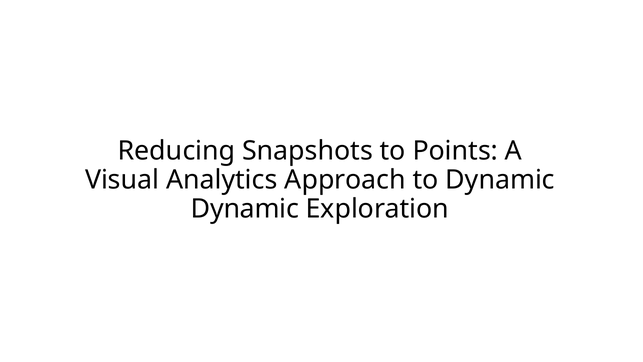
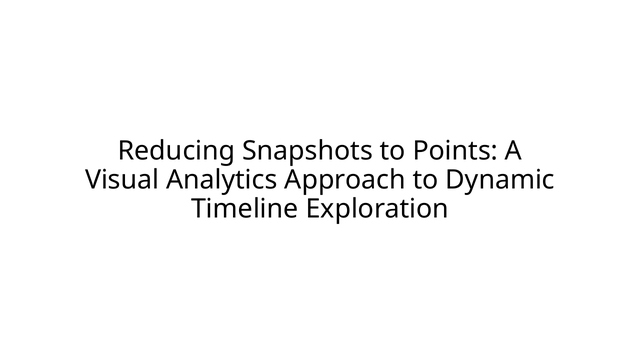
Dynamic at (245, 209): Dynamic -> Timeline
